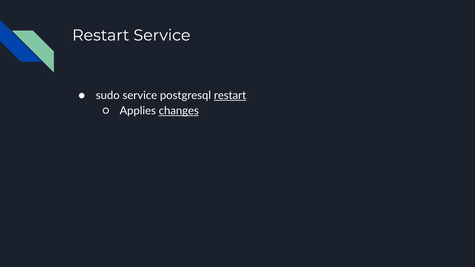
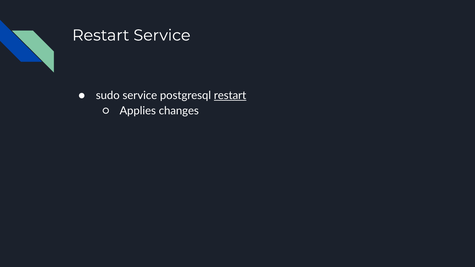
changes underline: present -> none
